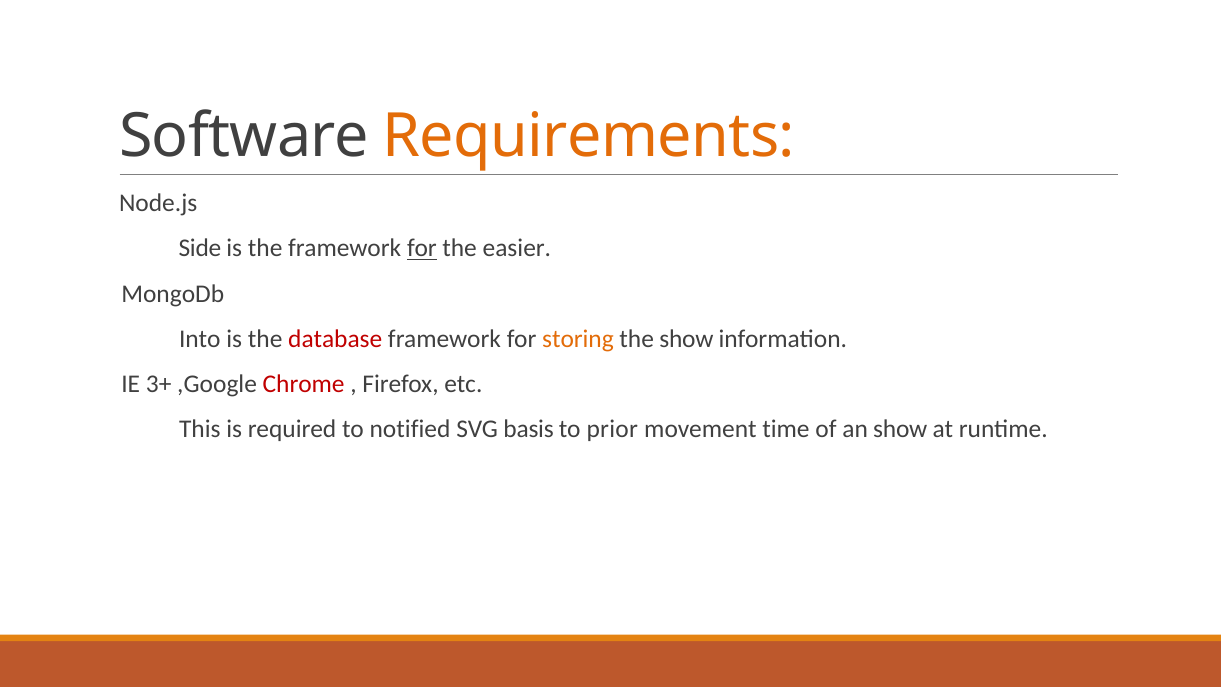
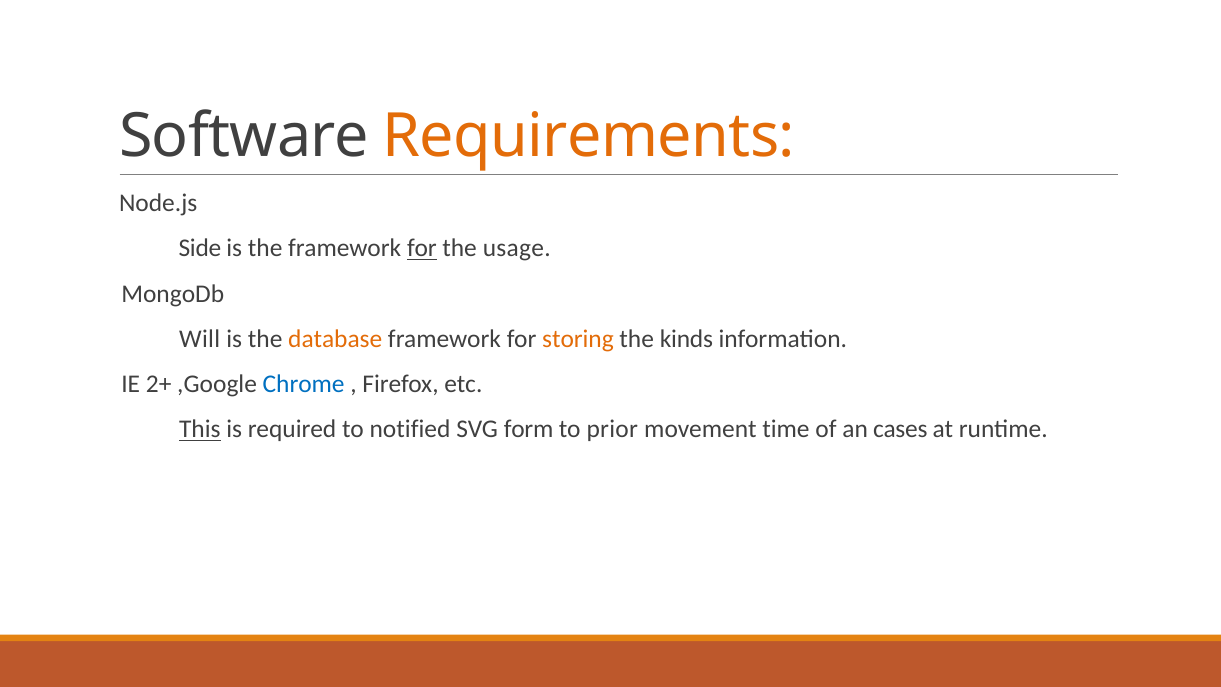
easier: easier -> usage
Into: Into -> Will
database colour: red -> orange
the show: show -> kinds
3+: 3+ -> 2+
Chrome colour: red -> blue
This underline: none -> present
basis: basis -> form
an show: show -> cases
